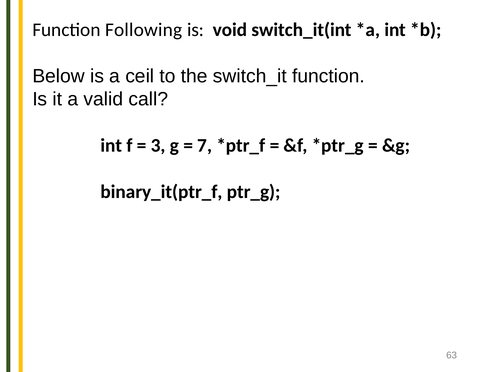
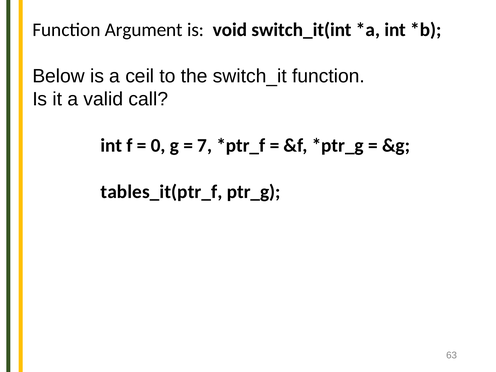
Following: Following -> Argument
3: 3 -> 0
binary_it(ptr_f: binary_it(ptr_f -> tables_it(ptr_f
